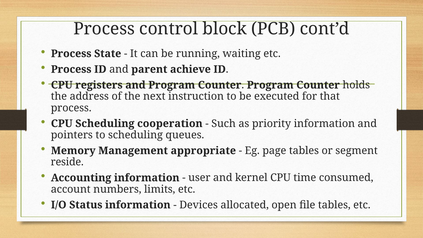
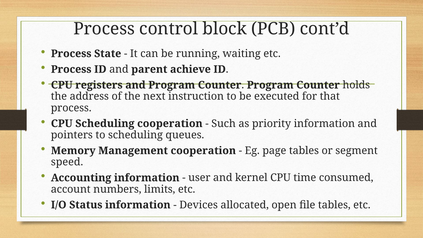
Management appropriate: appropriate -> cooperation
reside: reside -> speed
